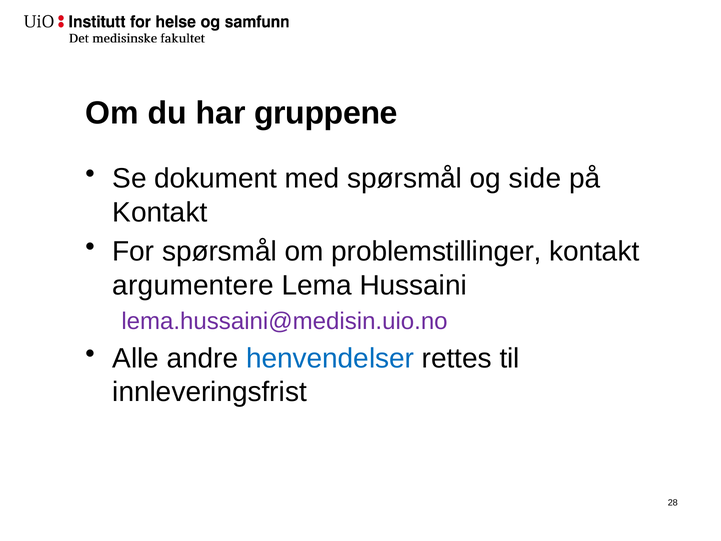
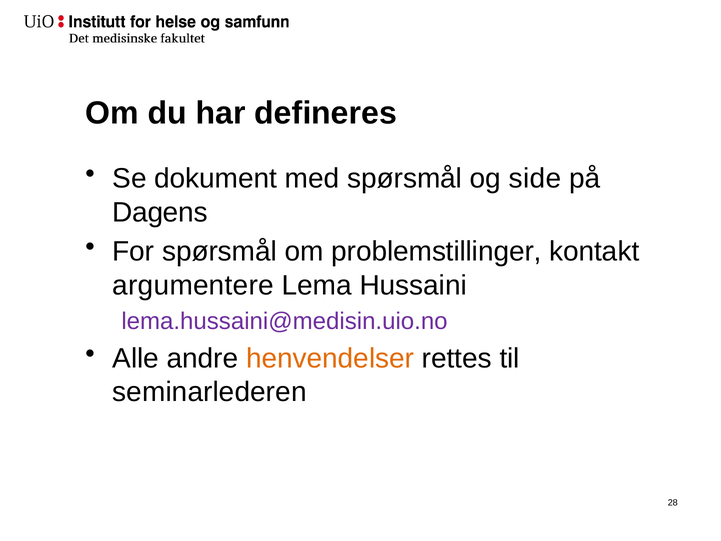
gruppene: gruppene -> defineres
Kontakt at (160, 212): Kontakt -> Dagens
henvendelser colour: blue -> orange
innleveringsfrist: innleveringsfrist -> seminarlederen
